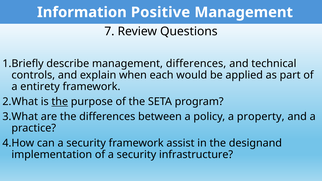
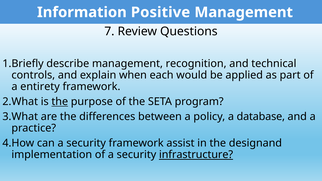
management differences: differences -> recognition
property: property -> database
infrastructure underline: none -> present
